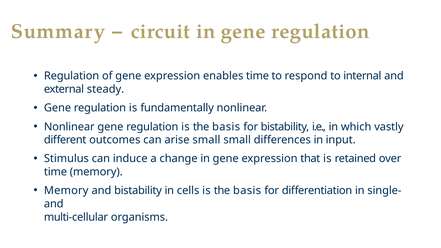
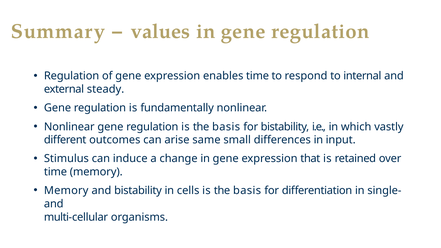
circuit: circuit -> values
arise small: small -> same
